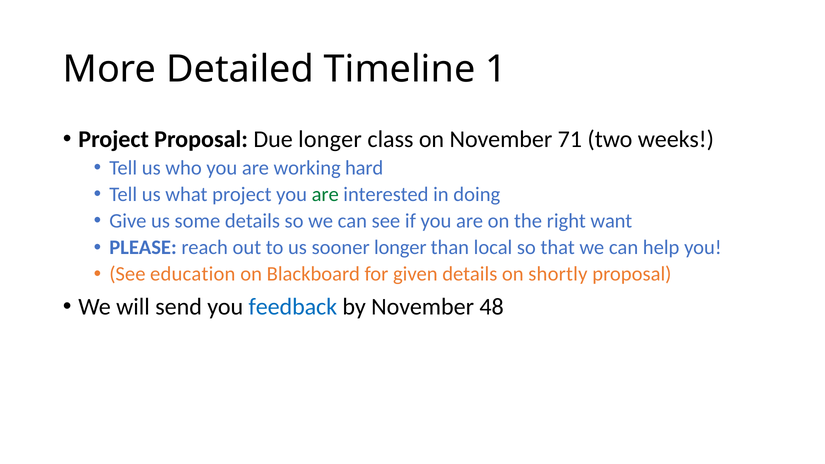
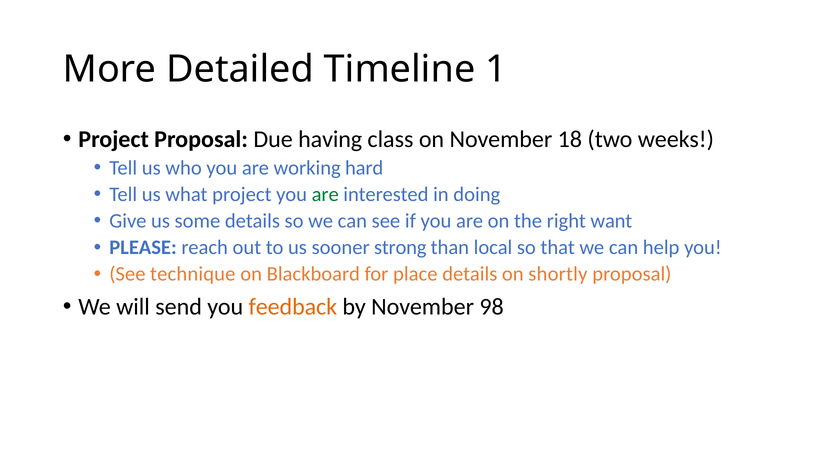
Due longer: longer -> having
71: 71 -> 18
sooner longer: longer -> strong
education: education -> technique
given: given -> place
feedback colour: blue -> orange
48: 48 -> 98
